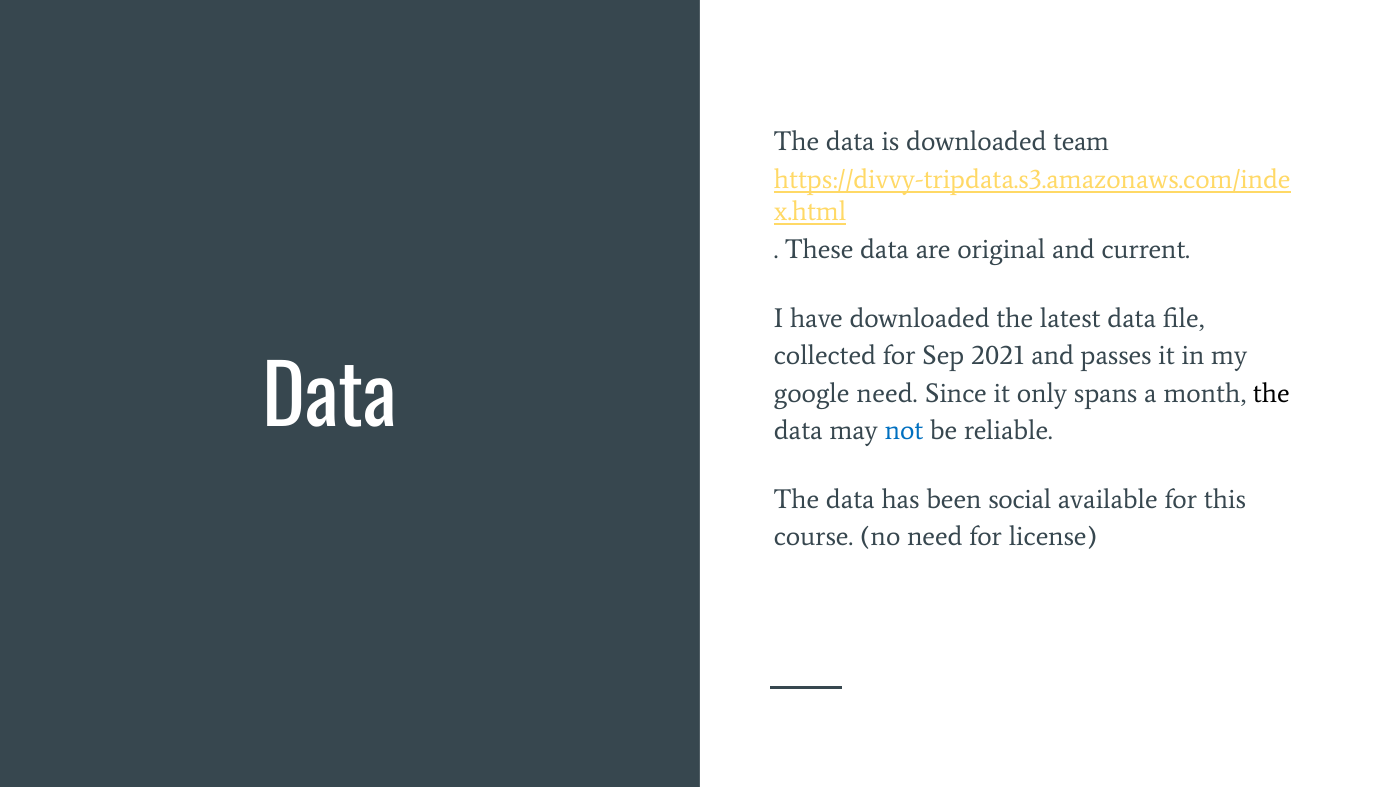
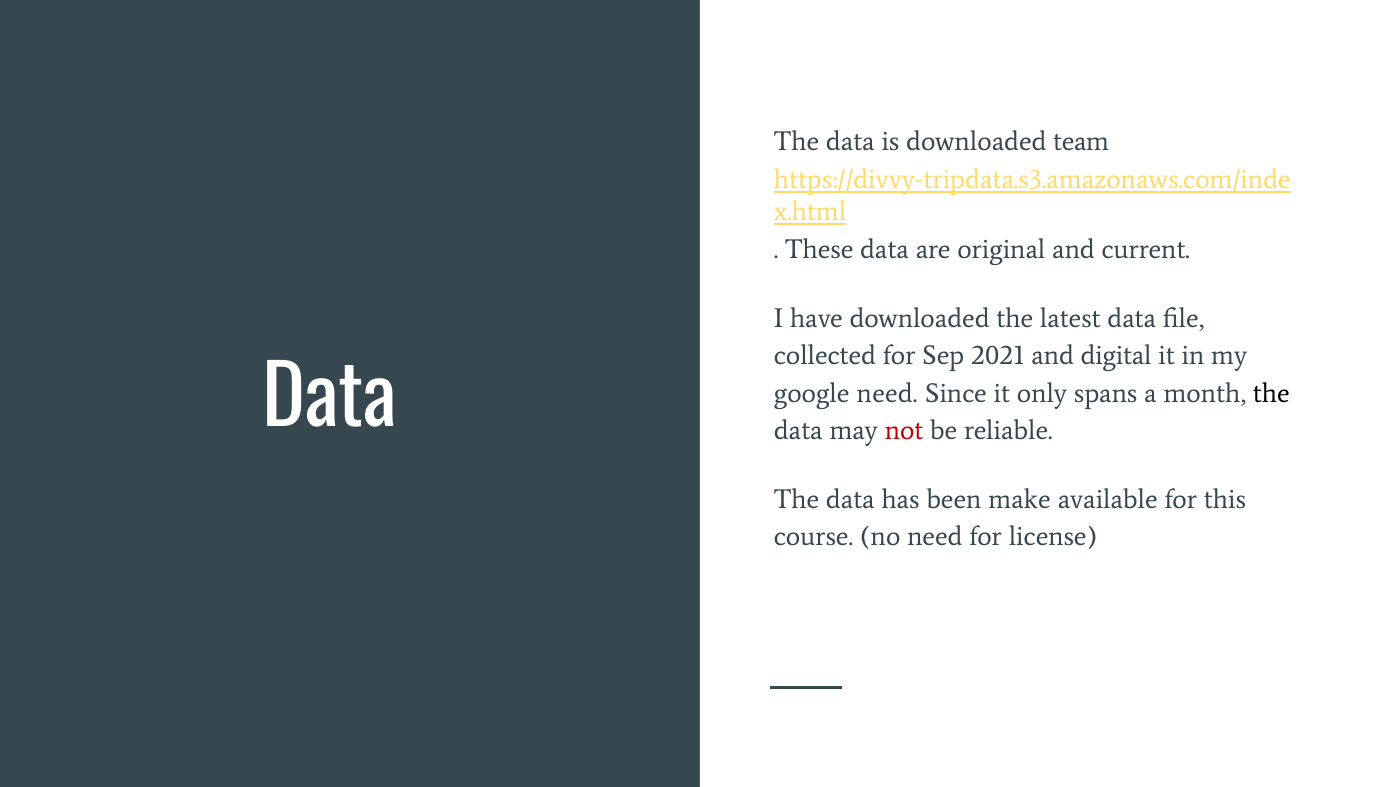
passes: passes -> digital
not colour: blue -> red
social: social -> make
